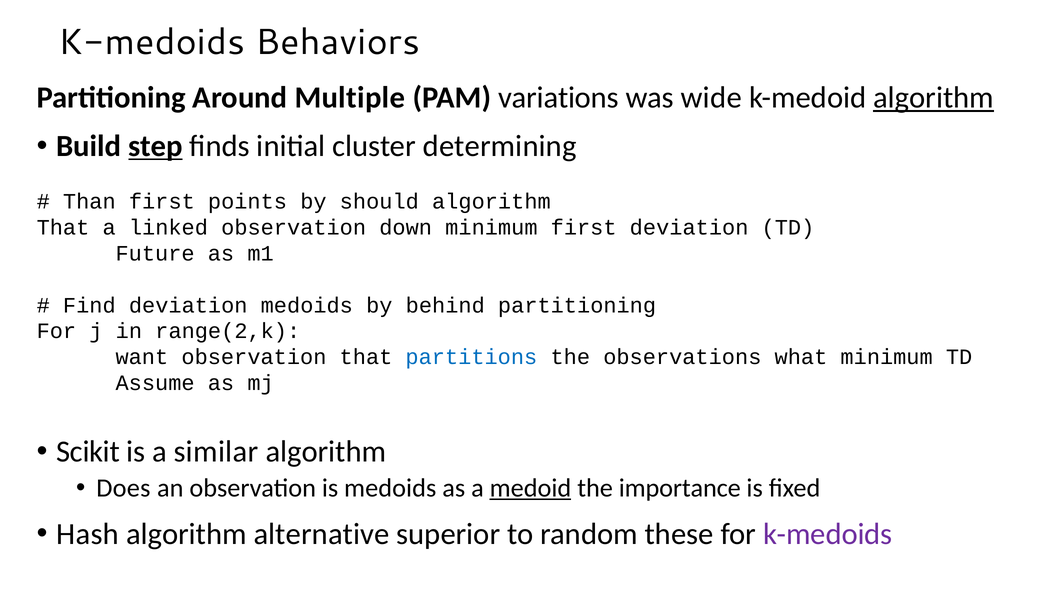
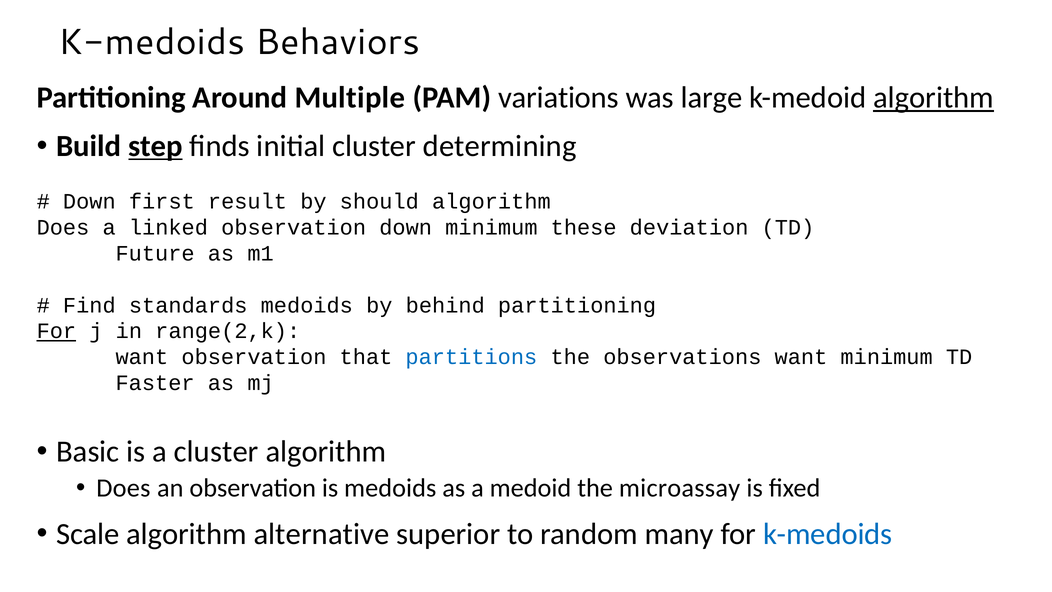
wide: wide -> large
Than at (89, 202): Than -> Down
points: points -> result
That at (63, 227): That -> Does
minimum first: first -> these
Find deviation: deviation -> standards
For at (56, 331) underline: none -> present
observations what: what -> want
Assume: Assume -> Faster
Scikit: Scikit -> Basic
a similar: similar -> cluster
medoid underline: present -> none
importance: importance -> microassay
Hash: Hash -> Scale
these: these -> many
k-medoids at (828, 534) colour: purple -> blue
